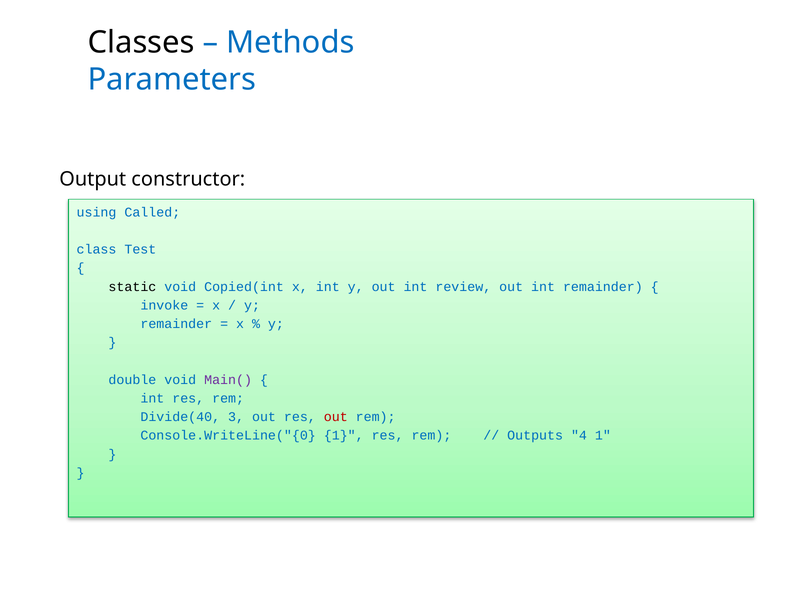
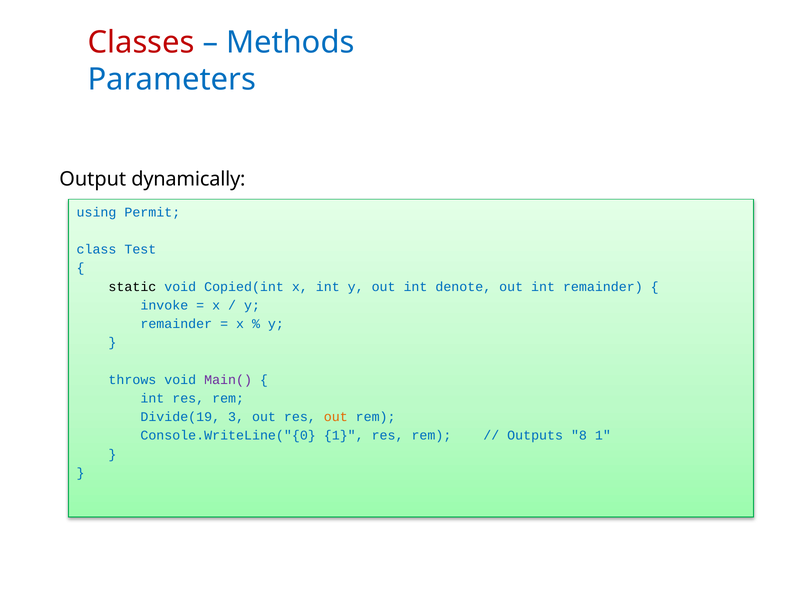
Classes colour: black -> red
constructor: constructor -> dynamically
Called: Called -> Permit
review: review -> denote
double: double -> throws
Divide(40: Divide(40 -> Divide(19
out at (336, 417) colour: red -> orange
4: 4 -> 8
